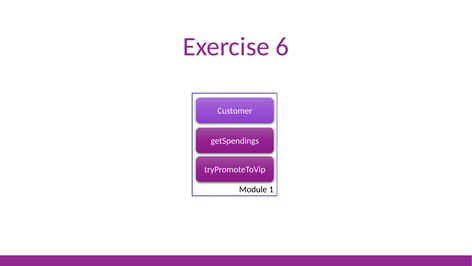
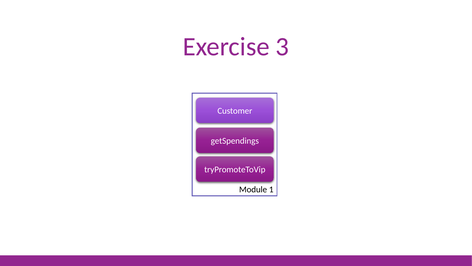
6: 6 -> 3
